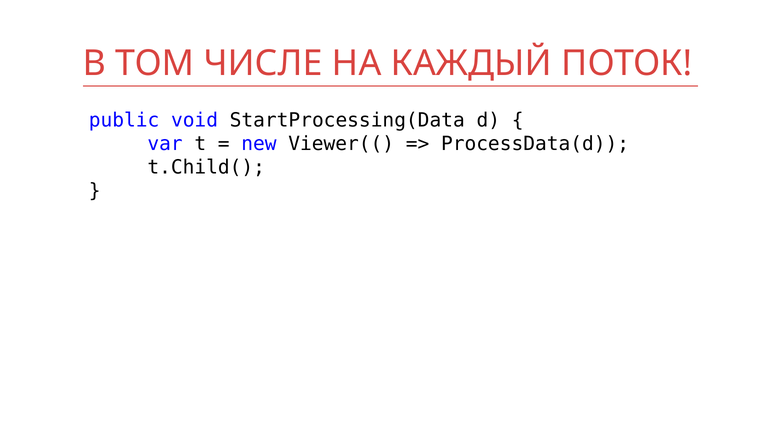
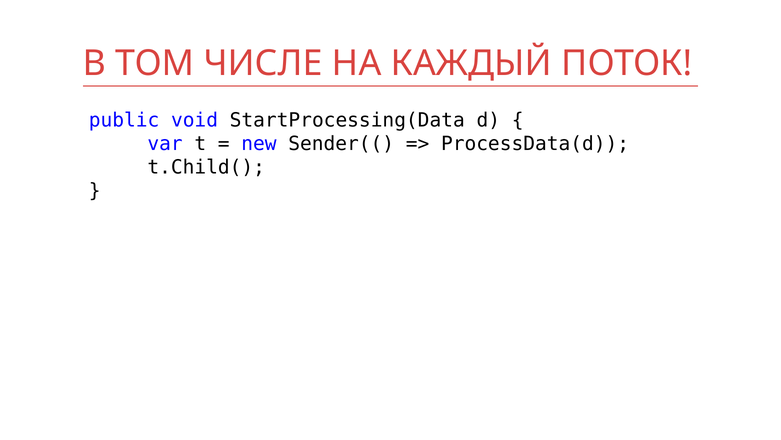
Viewer((: Viewer(( -> Sender((
